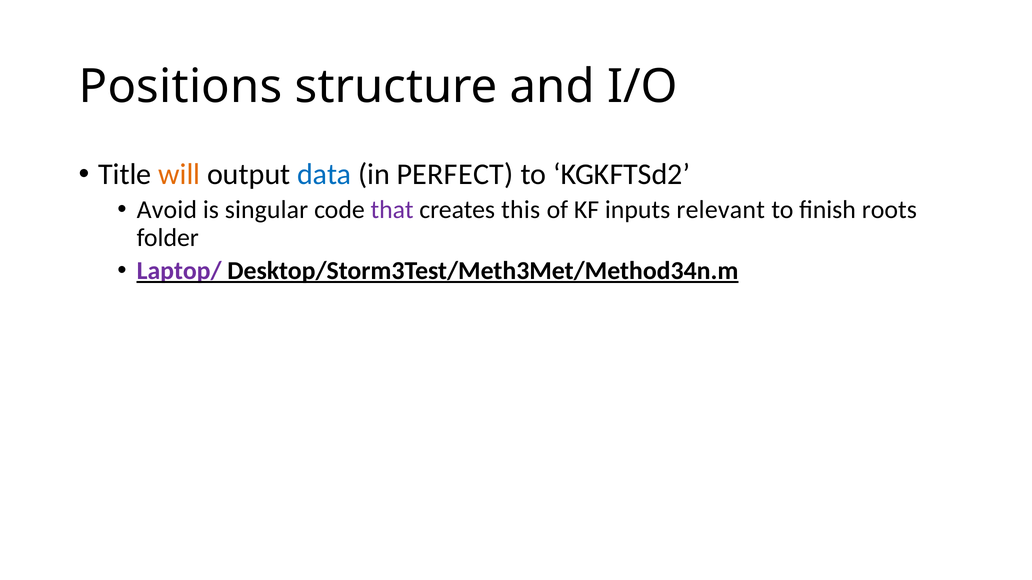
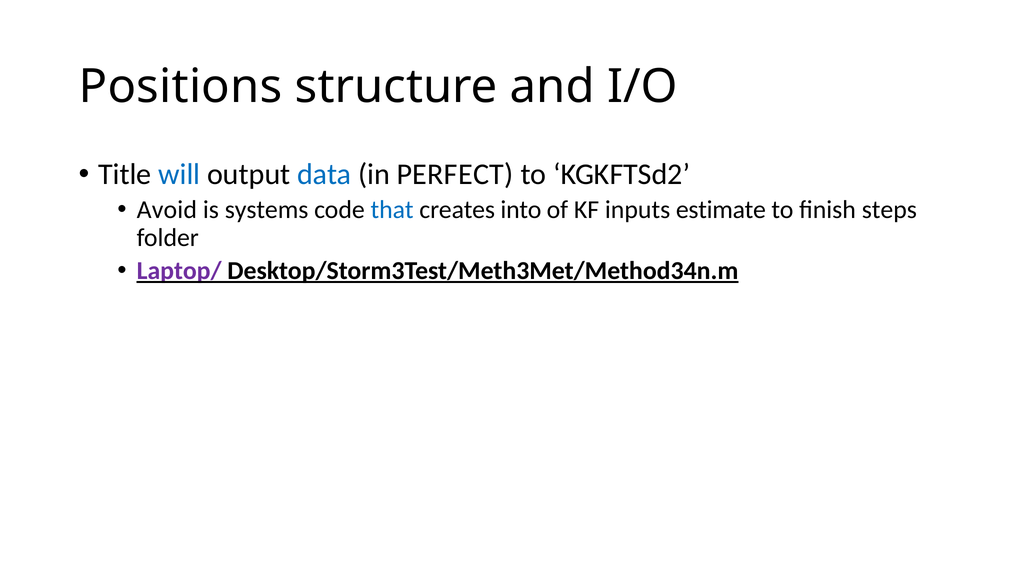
will colour: orange -> blue
singular: singular -> systems
that colour: purple -> blue
this: this -> into
relevant: relevant -> estimate
roots: roots -> steps
